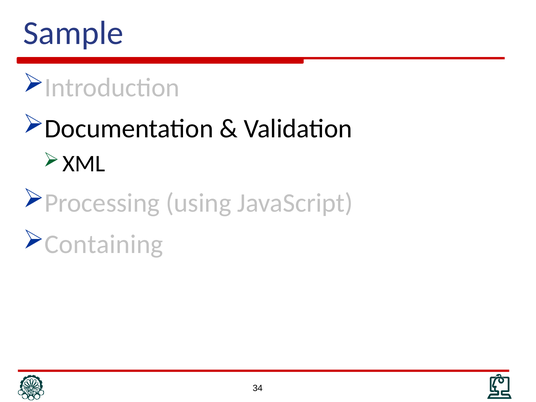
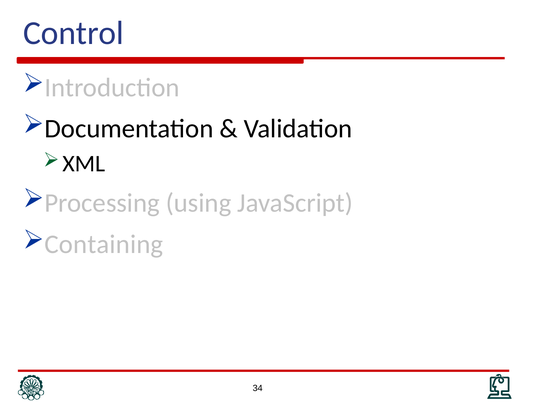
Sample: Sample -> Control
